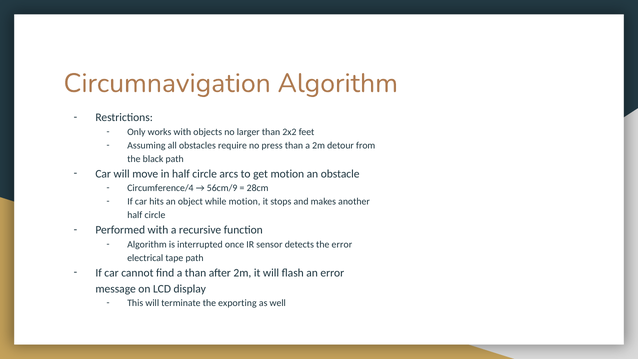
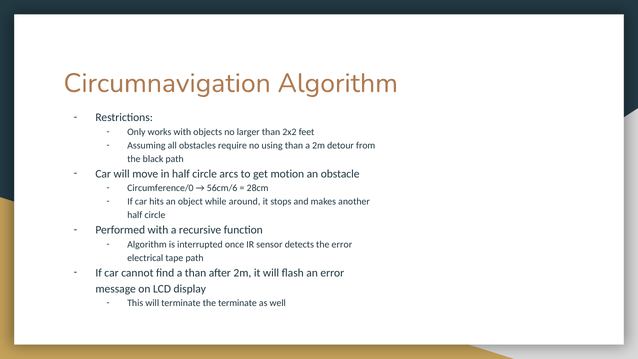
press: press -> using
Circumference/4: Circumference/4 -> Circumference/0
56cm/9: 56cm/9 -> 56cm/6
while motion: motion -> around
the exporting: exporting -> terminate
